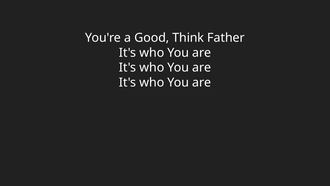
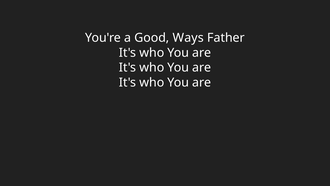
Think: Think -> Ways
